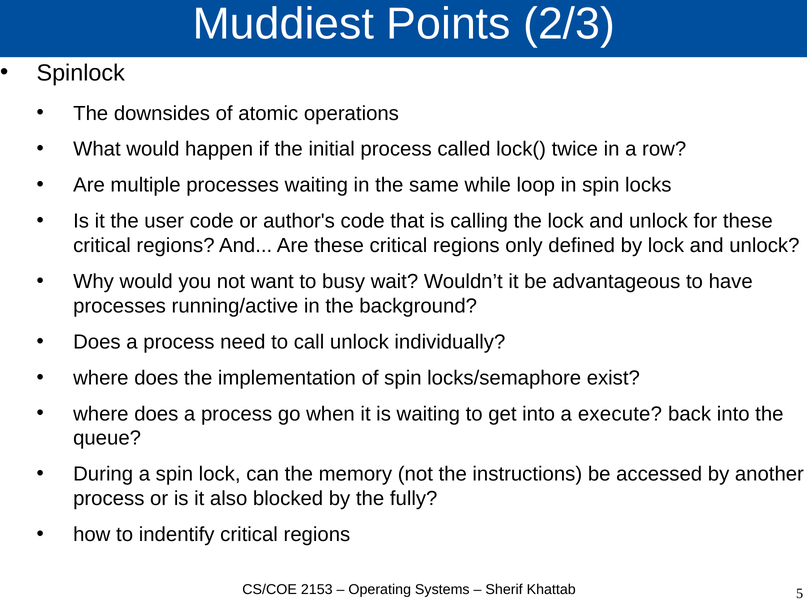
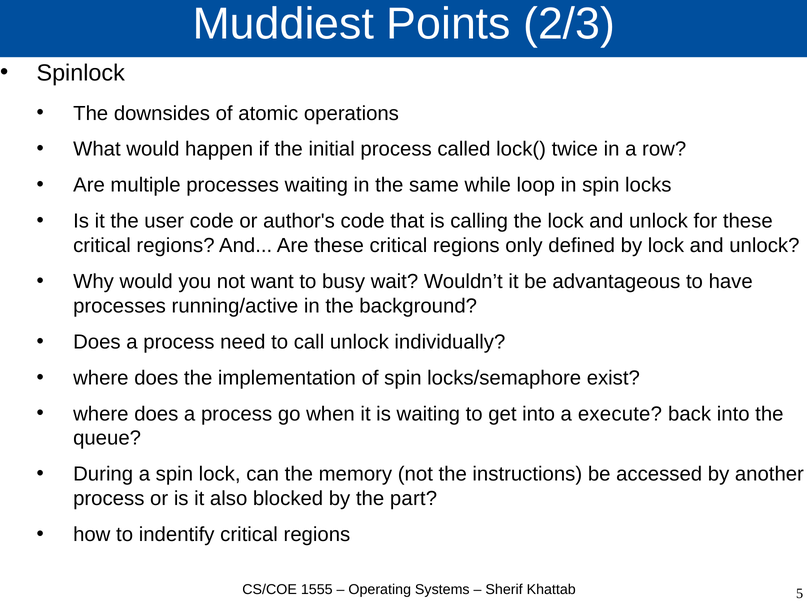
fully: fully -> part
2153: 2153 -> 1555
